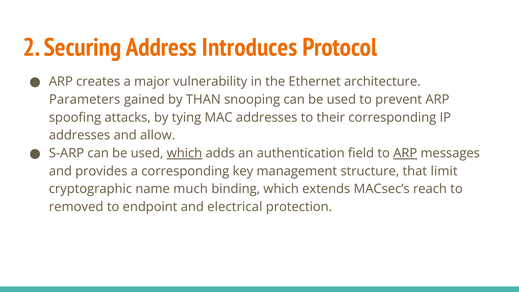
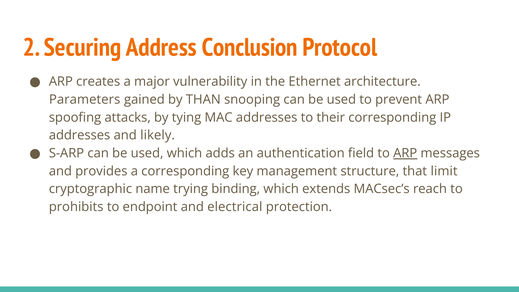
Introduces: Introduces -> Conclusion
allow: allow -> likely
which at (184, 153) underline: present -> none
much: much -> trying
removed: removed -> prohibits
